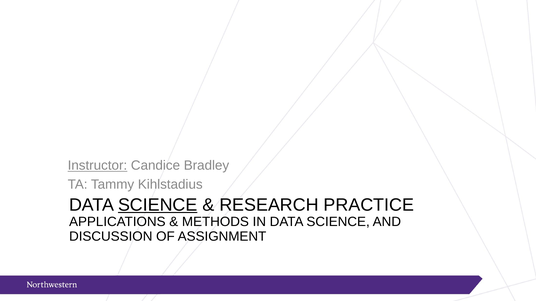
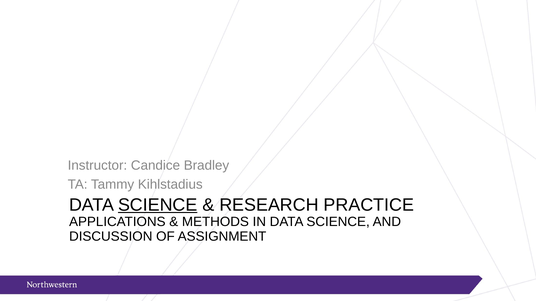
Instructor underline: present -> none
